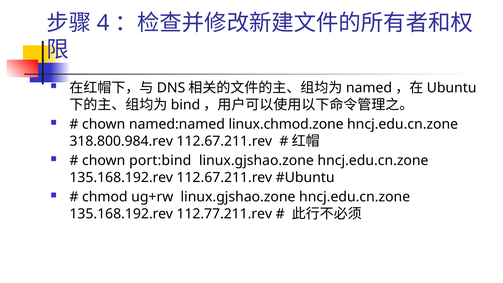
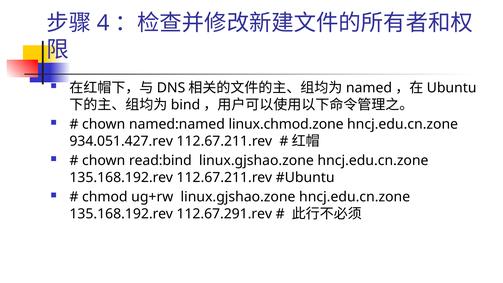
318.800.984.rev: 318.800.984.rev -> 934.051.427.rev
port:bind: port:bind -> read:bind
112.77.211.rev: 112.77.211.rev -> 112.67.291.rev
